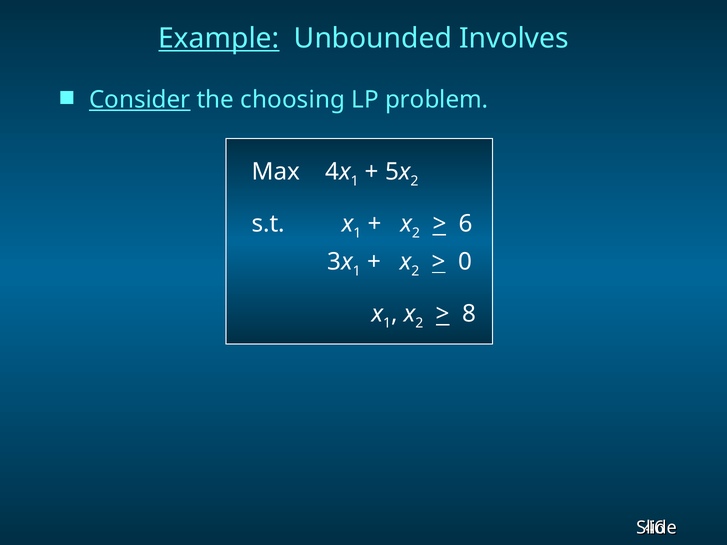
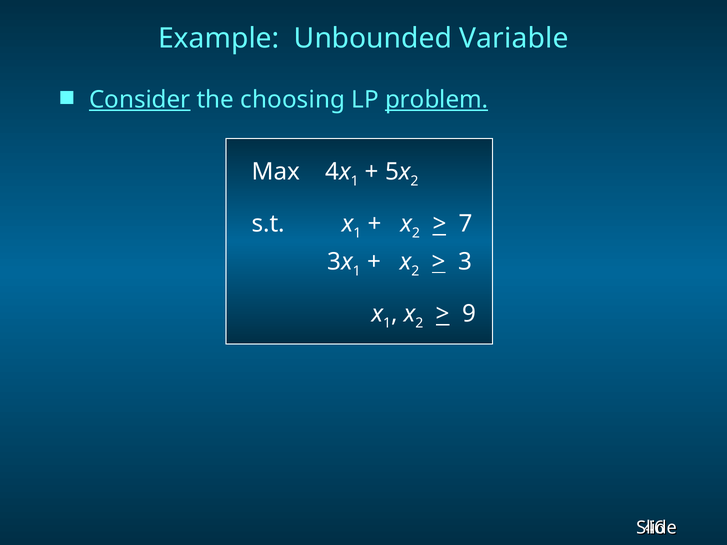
Example underline: present -> none
Involves: Involves -> Variable
problem underline: none -> present
6: 6 -> 7
0: 0 -> 3
8: 8 -> 9
